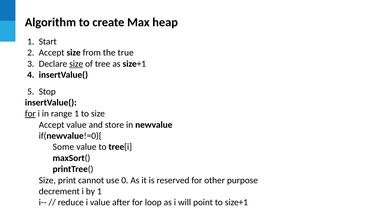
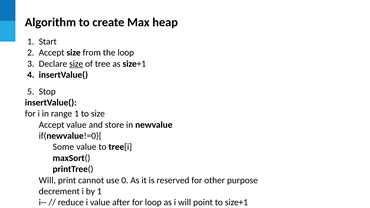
the true: true -> loop
for at (30, 114) underline: present -> none
Size at (47, 180): Size -> Will
